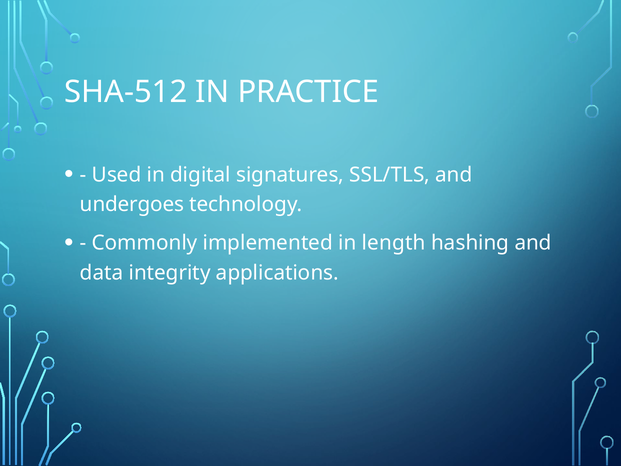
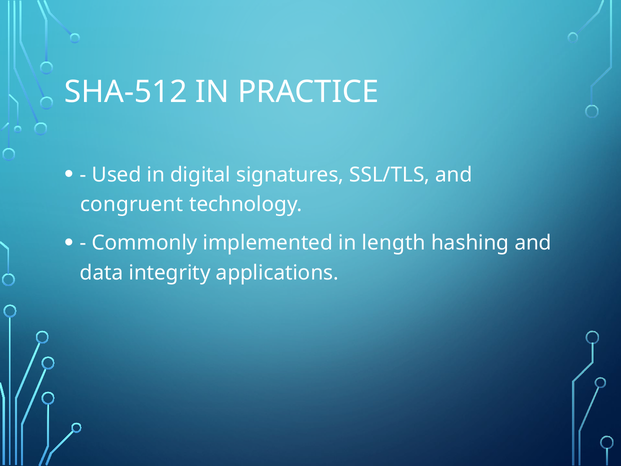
undergoes: undergoes -> congruent
